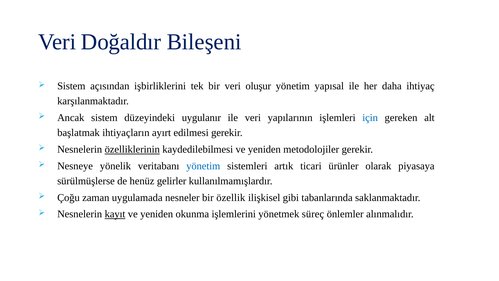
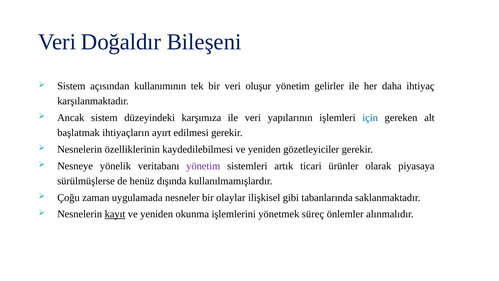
işbirliklerini: işbirliklerini -> kullanımının
yapısal: yapısal -> gelirler
uygulanır: uygulanır -> karşımıza
özelliklerinin underline: present -> none
metodolojiler: metodolojiler -> gözetleyiciler
yönetim at (203, 166) colour: blue -> purple
gelirler: gelirler -> dışında
özellik: özellik -> olaylar
